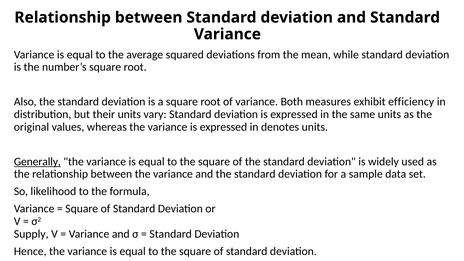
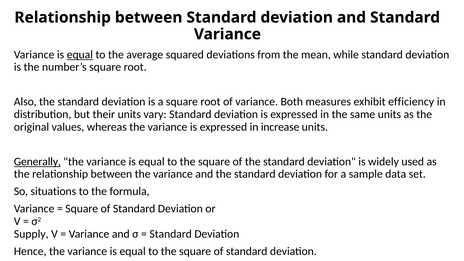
equal at (80, 55) underline: none -> present
denotes: denotes -> increase
likelihood: likelihood -> situations
